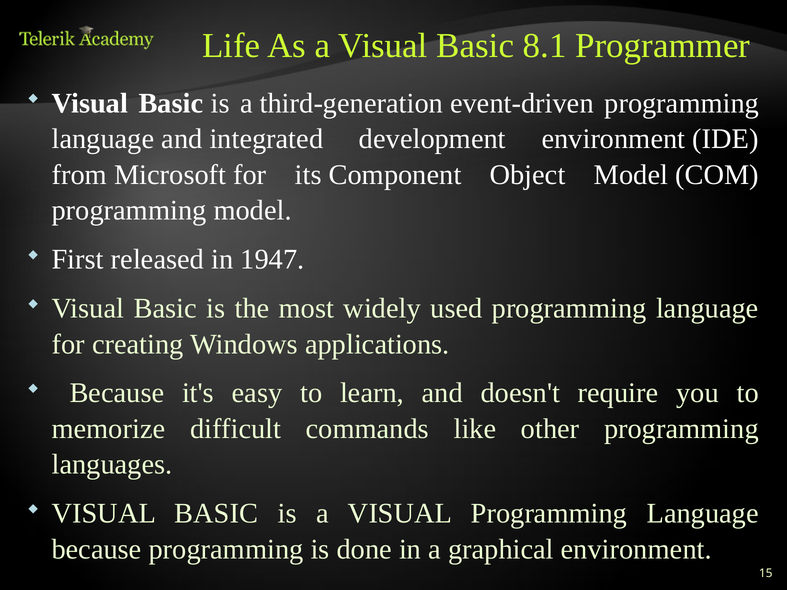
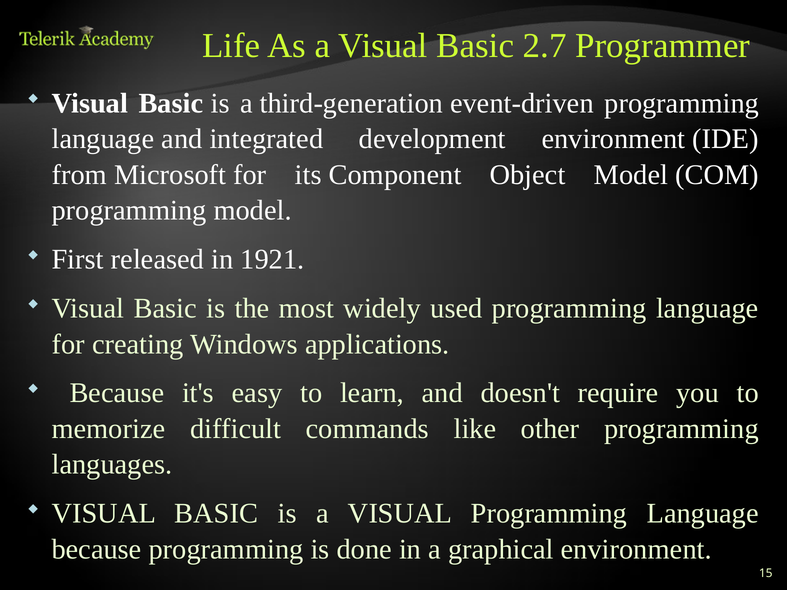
8.1: 8.1 -> 2.7
1947: 1947 -> 1921
